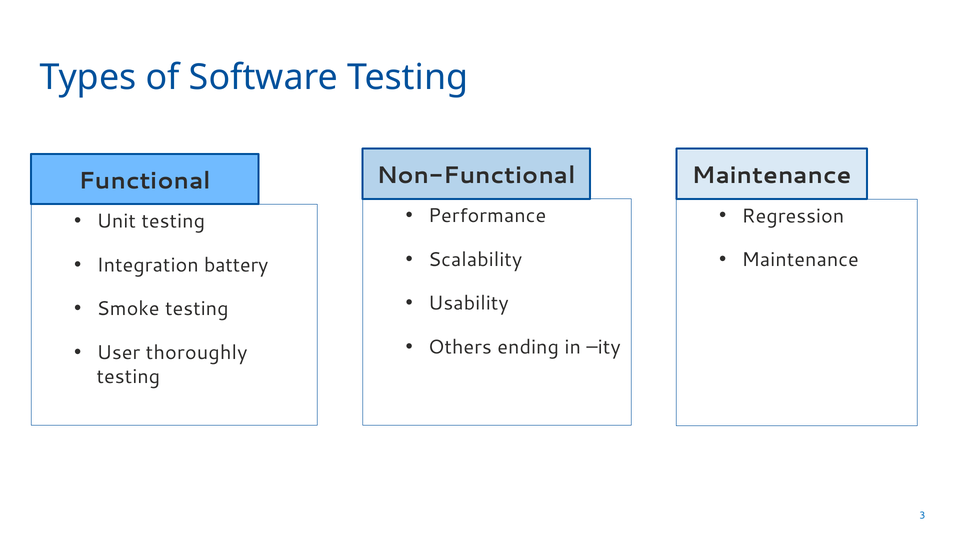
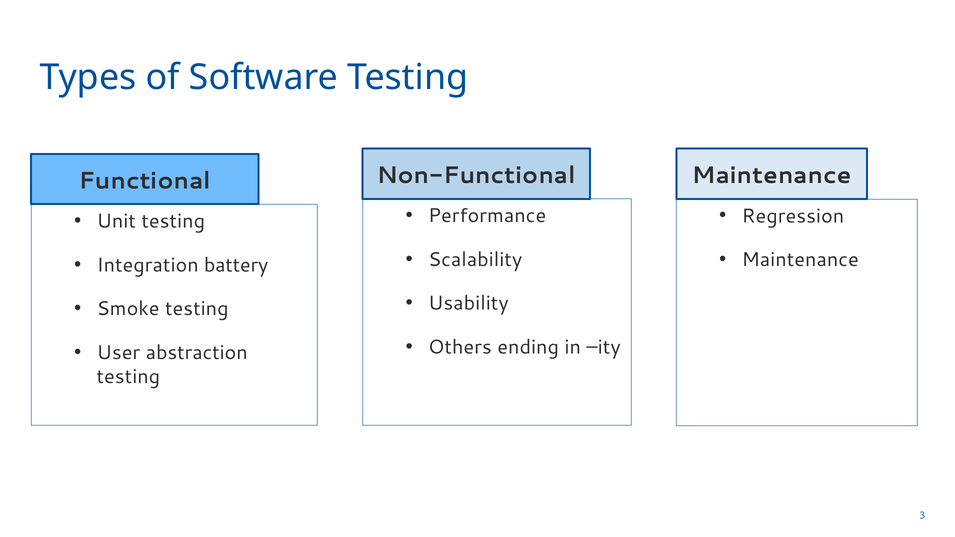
thoroughly: thoroughly -> abstraction
